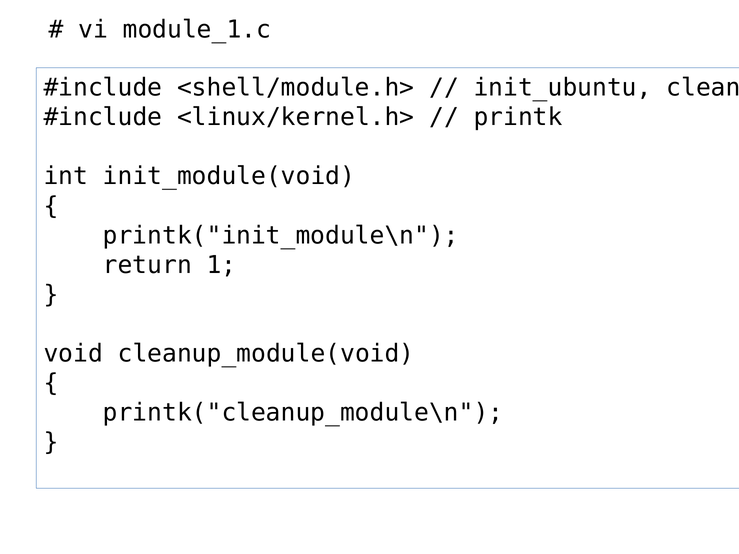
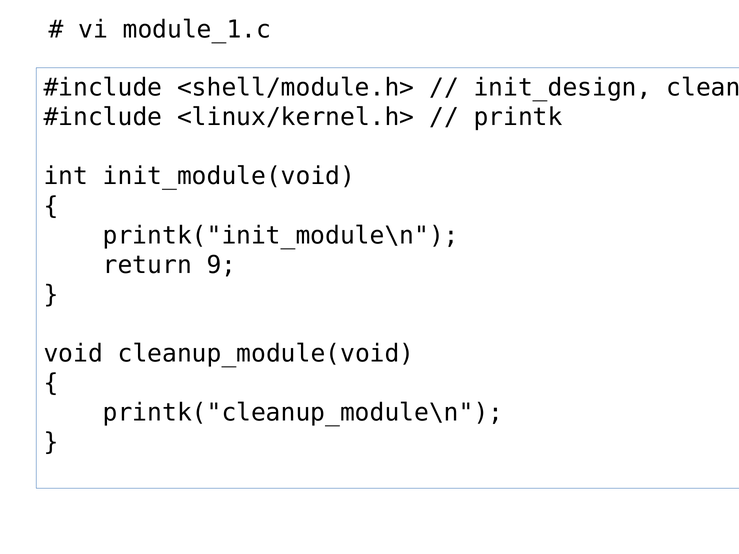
init_ubuntu: init_ubuntu -> init_design
1: 1 -> 9
